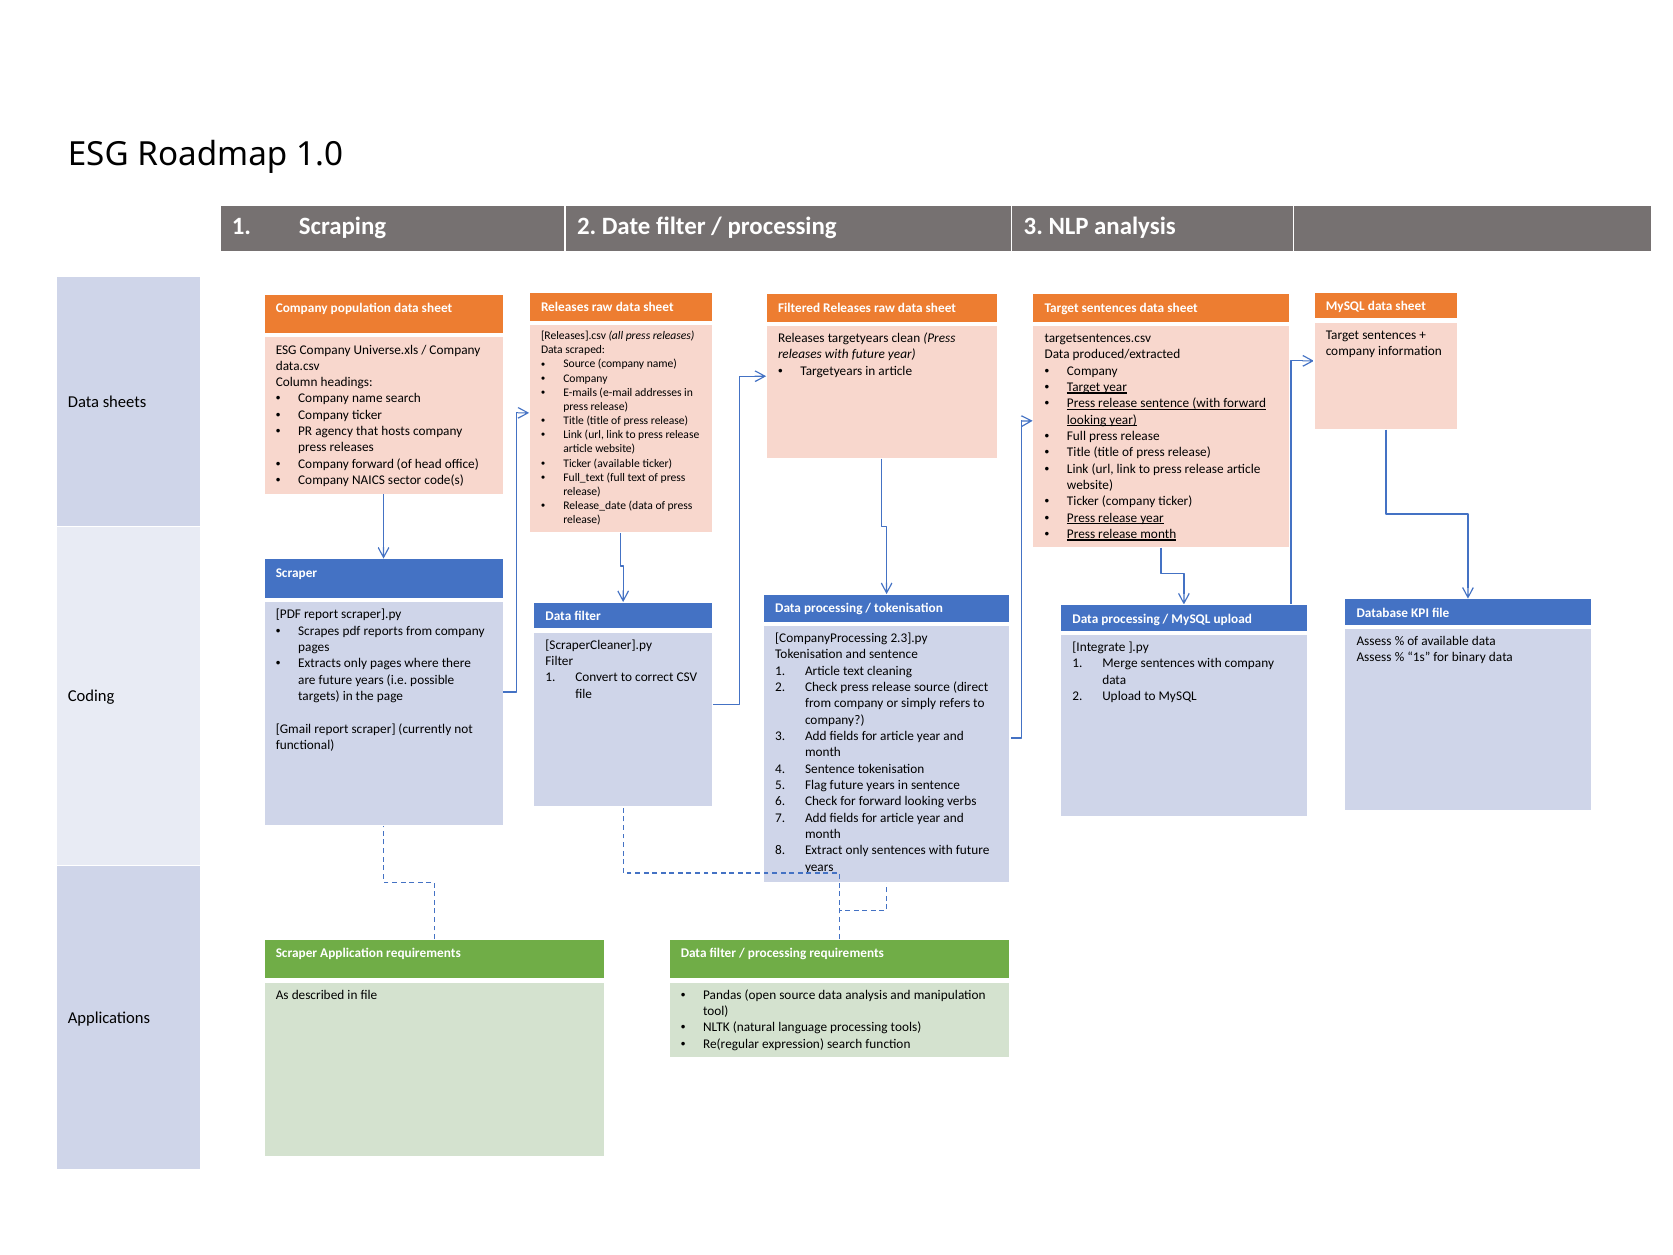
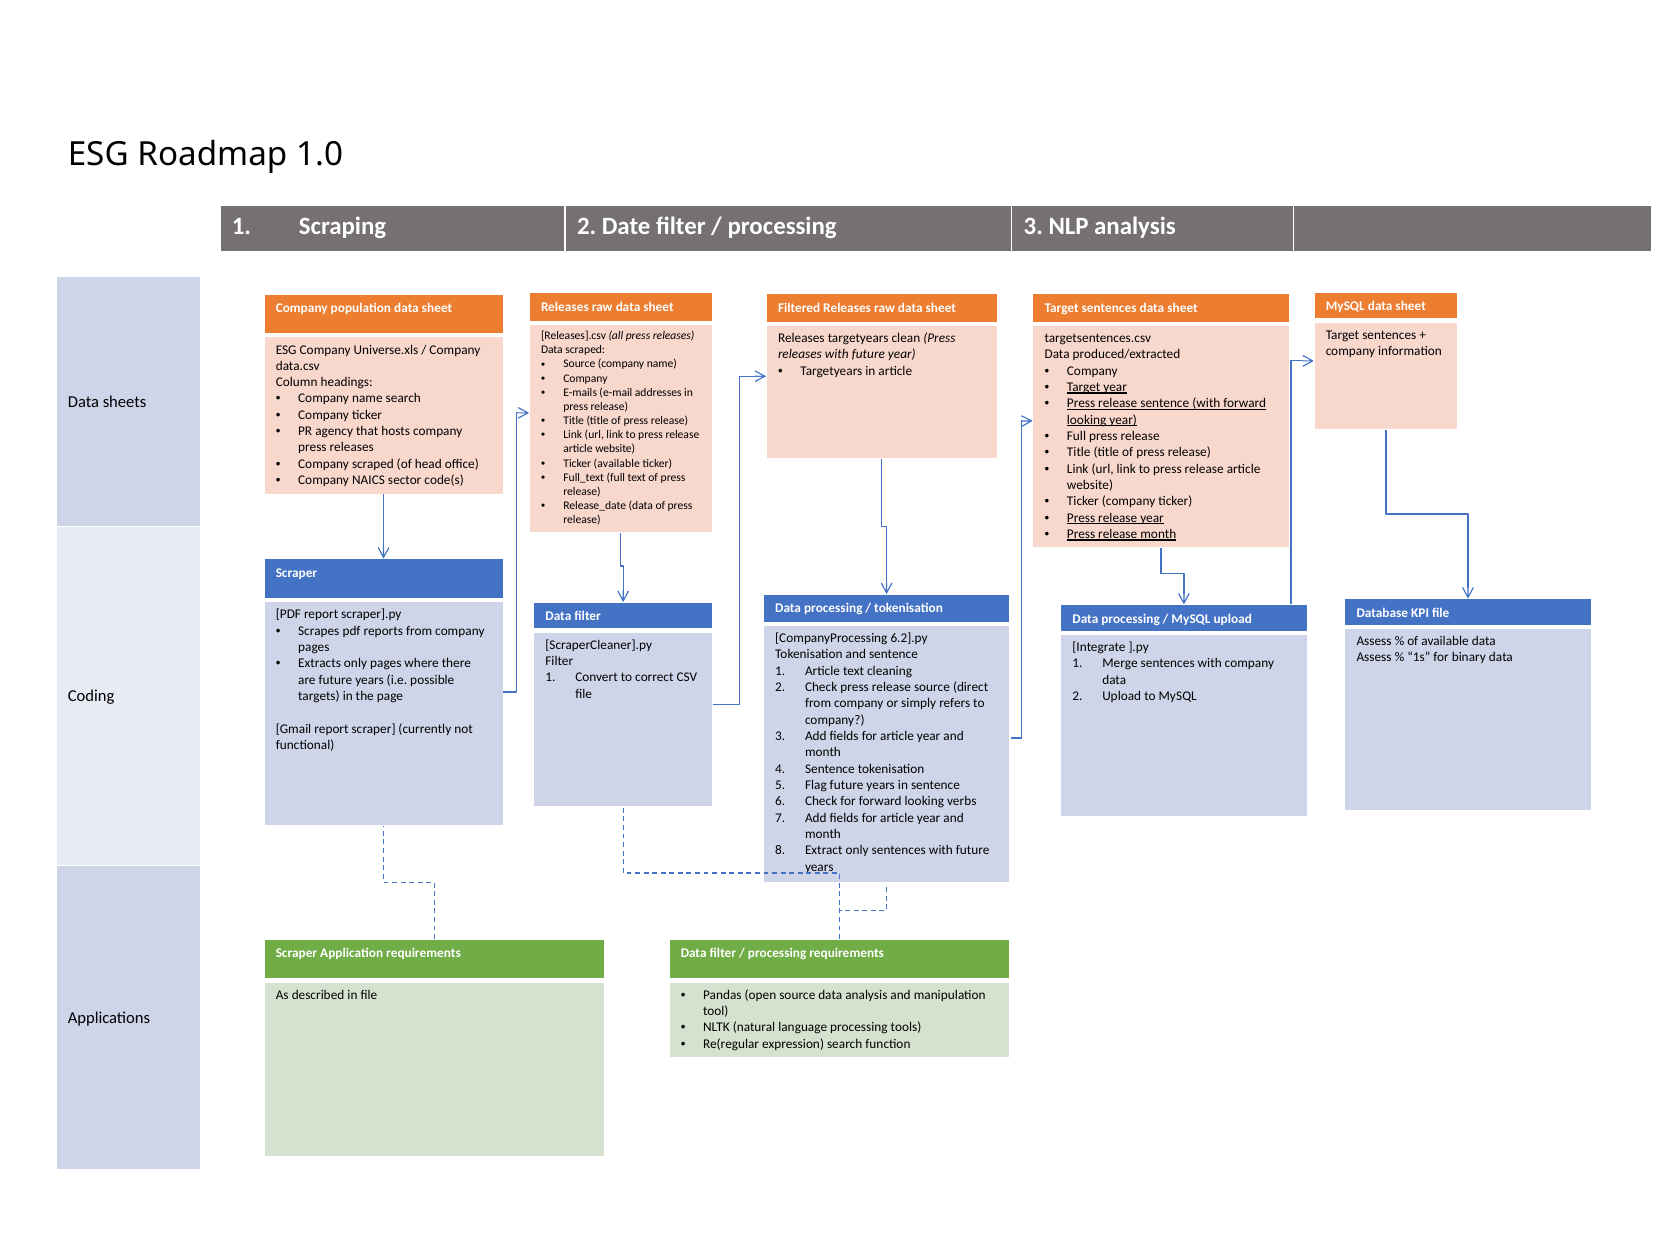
Company forward: forward -> scraped
2.3].py: 2.3].py -> 6.2].py
